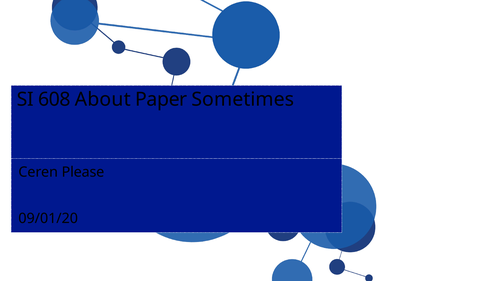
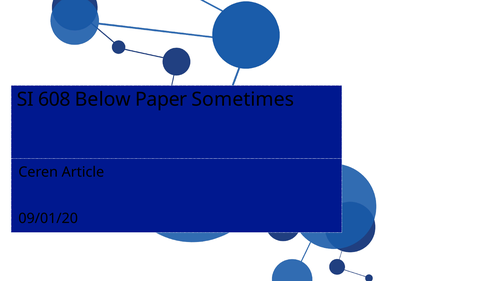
About: About -> Below
Please: Please -> Article
